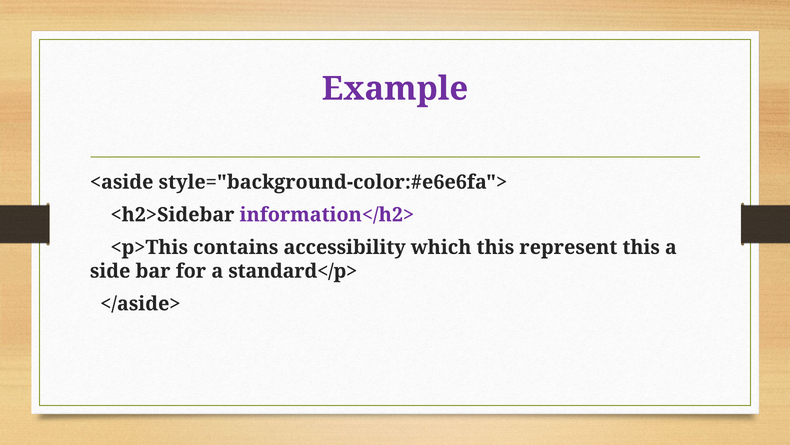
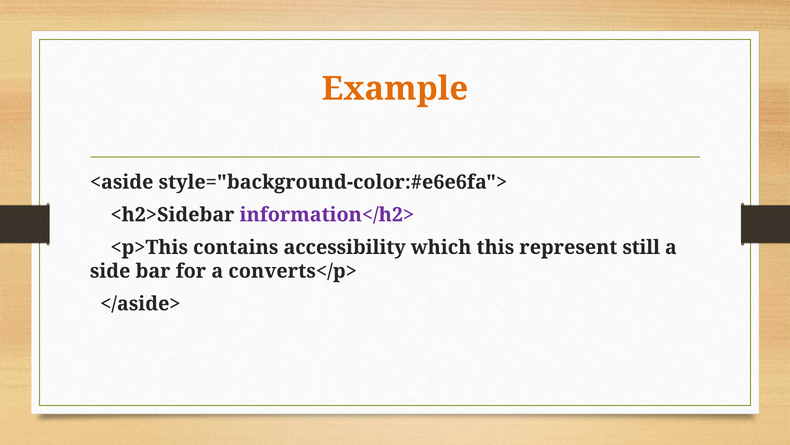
Example colour: purple -> orange
represent this: this -> still
standard</p>: standard</p> -> converts</p>
